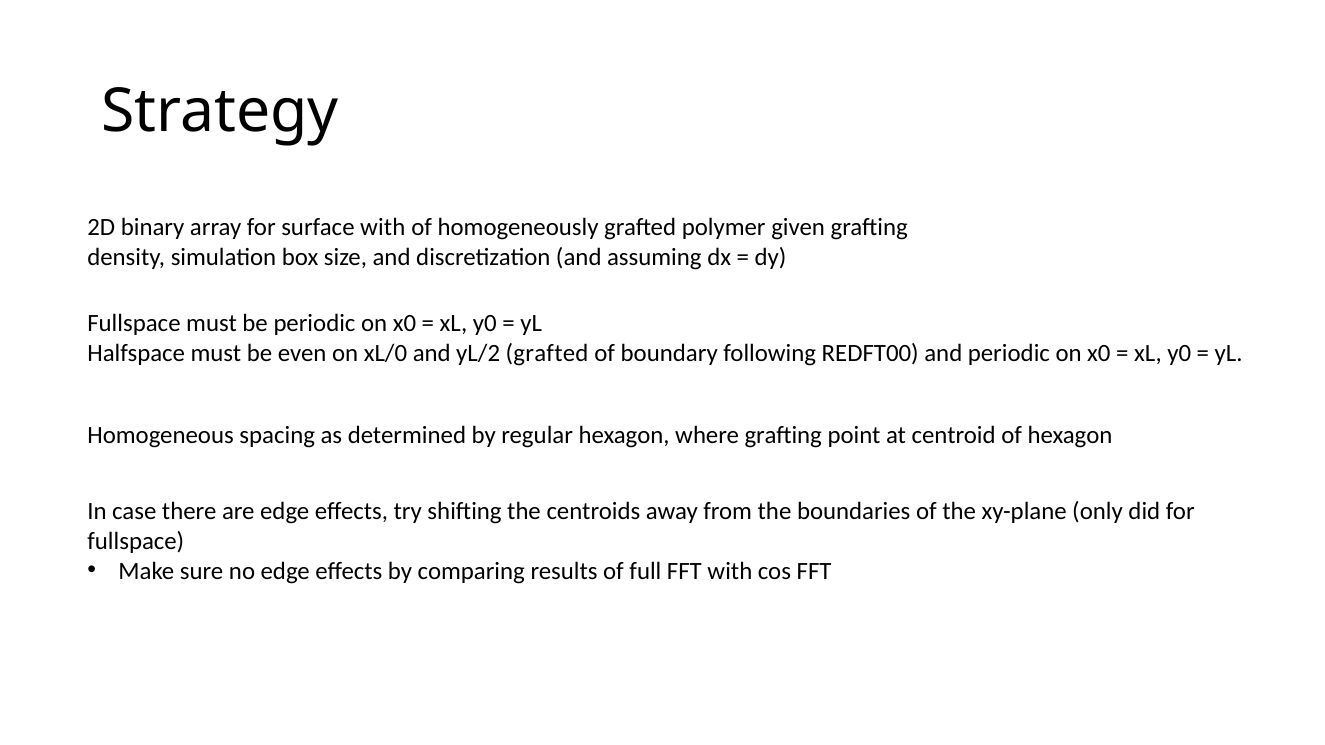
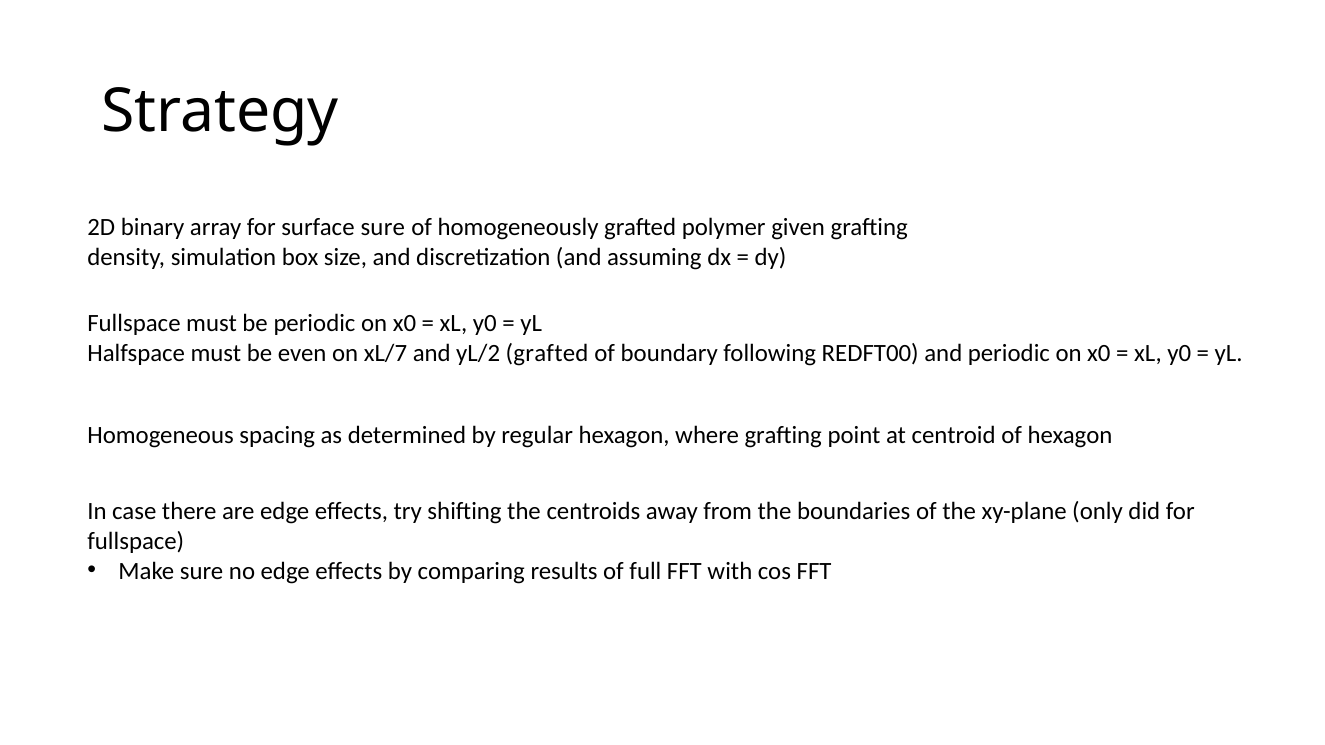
surface with: with -> sure
xL/0: xL/0 -> xL/7
